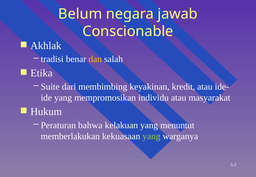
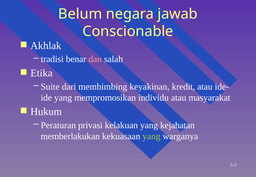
dan colour: yellow -> pink
bahwa: bahwa -> privasi
menuntut: menuntut -> kejahatan
